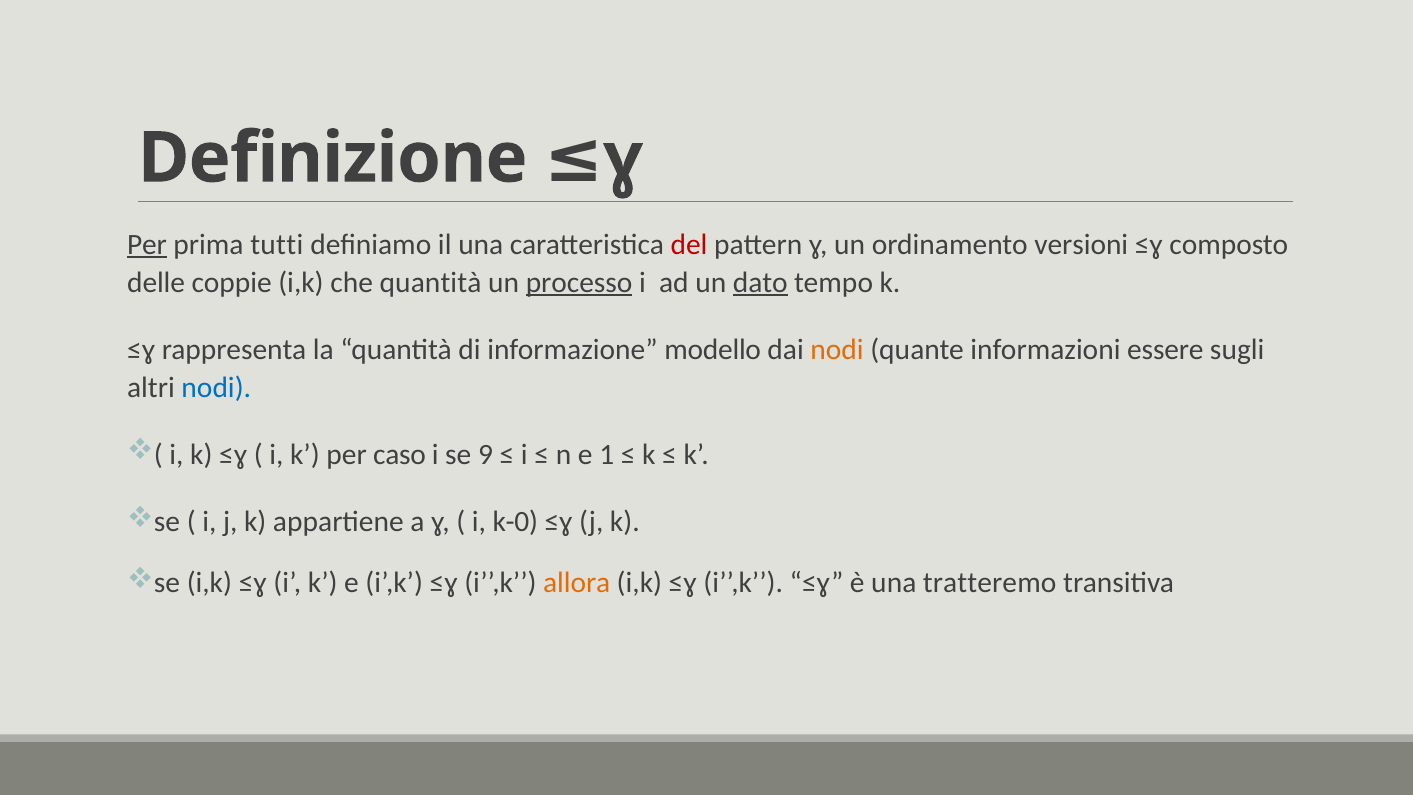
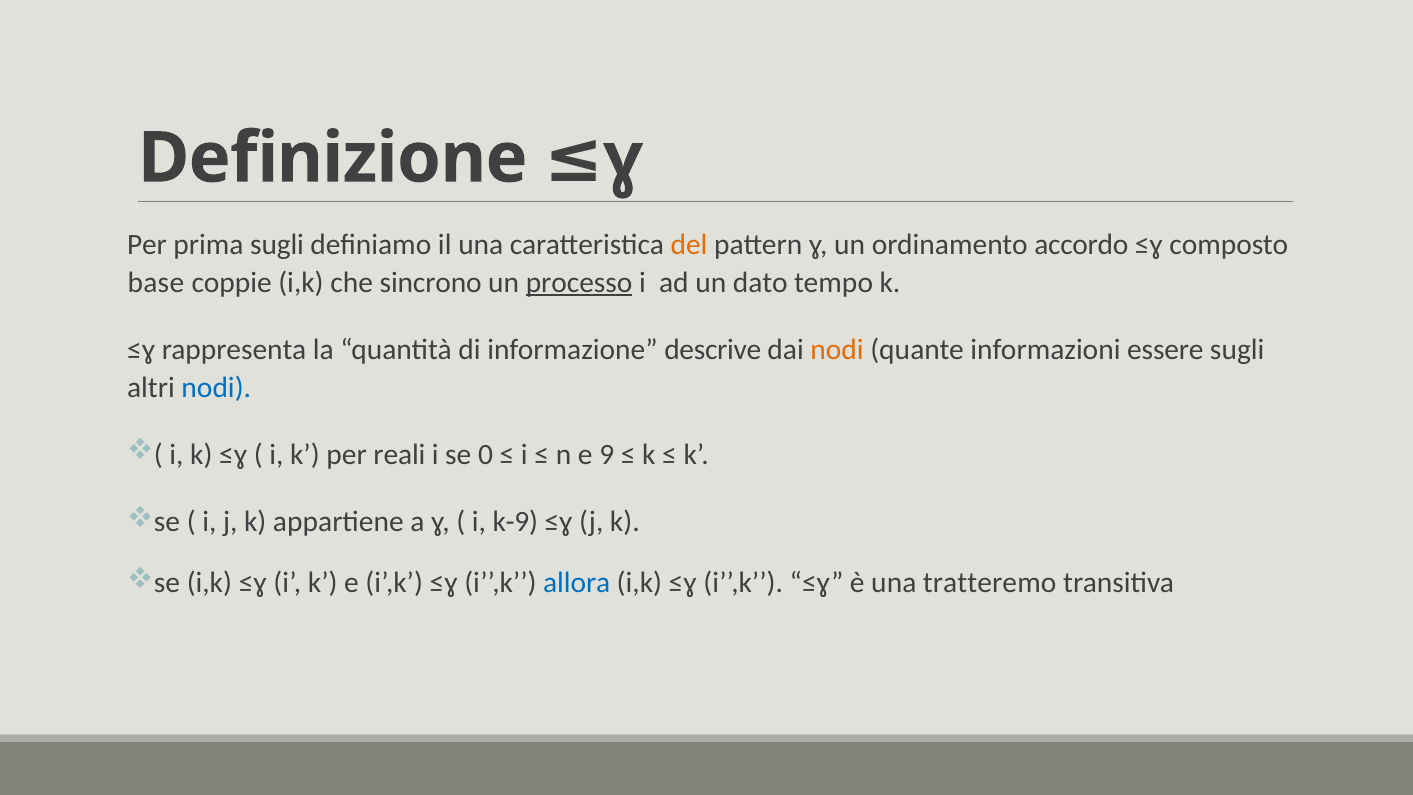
Per at (147, 245) underline: present -> none
prima tutti: tutti -> sugli
del colour: red -> orange
versioni: versioni -> accordo
delle: delle -> base
che quantità: quantità -> sincrono
dato underline: present -> none
modello: modello -> descrive
caso: caso -> reali
9: 9 -> 0
1: 1 -> 9
k-0: k-0 -> k-9
allora colour: orange -> blue
